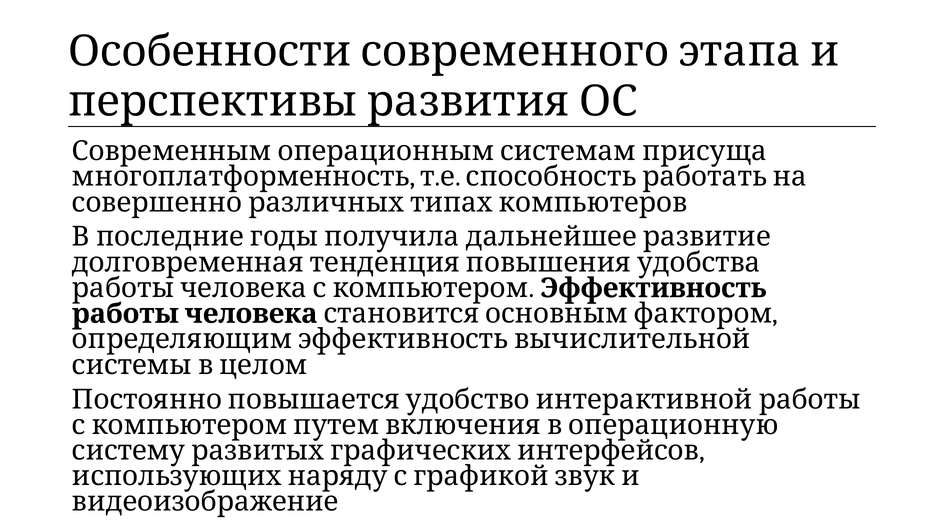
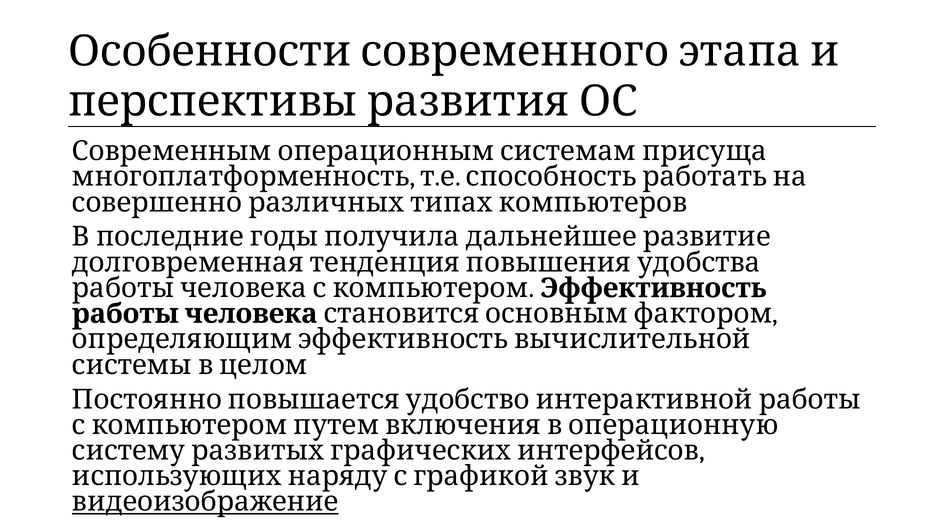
видеоизображение underline: none -> present
